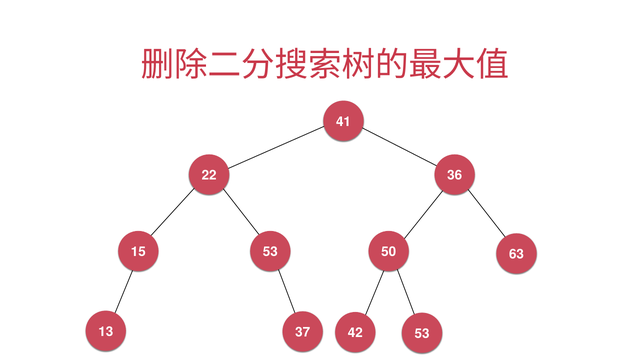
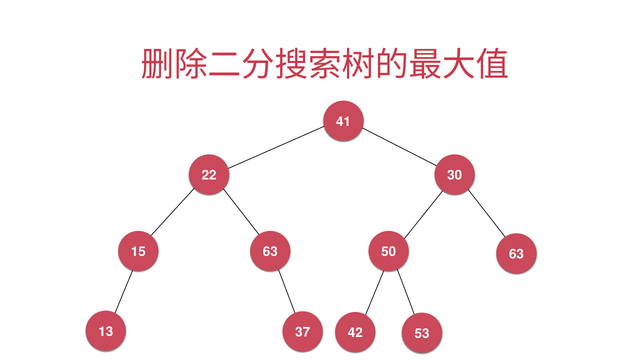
36: 36 -> 30
15 53: 53 -> 63
